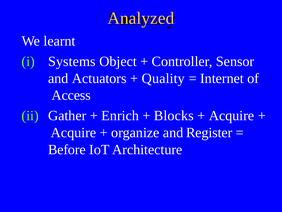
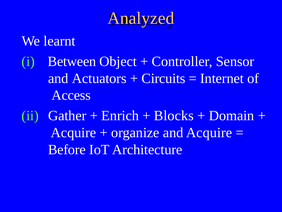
Systems: Systems -> Between
Quality: Quality -> Circuits
Acquire at (232, 115): Acquire -> Domain
and Register: Register -> Acquire
